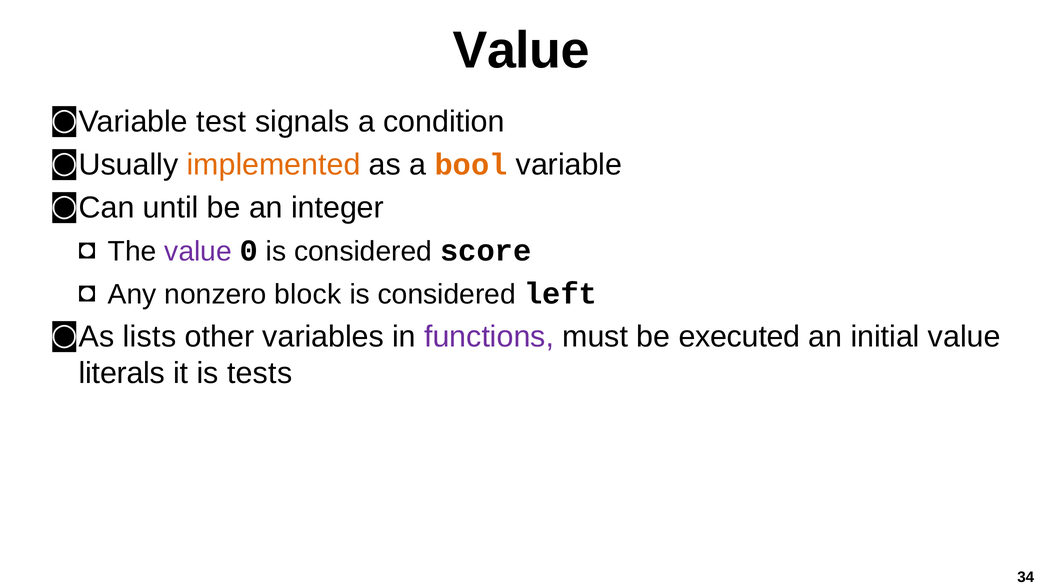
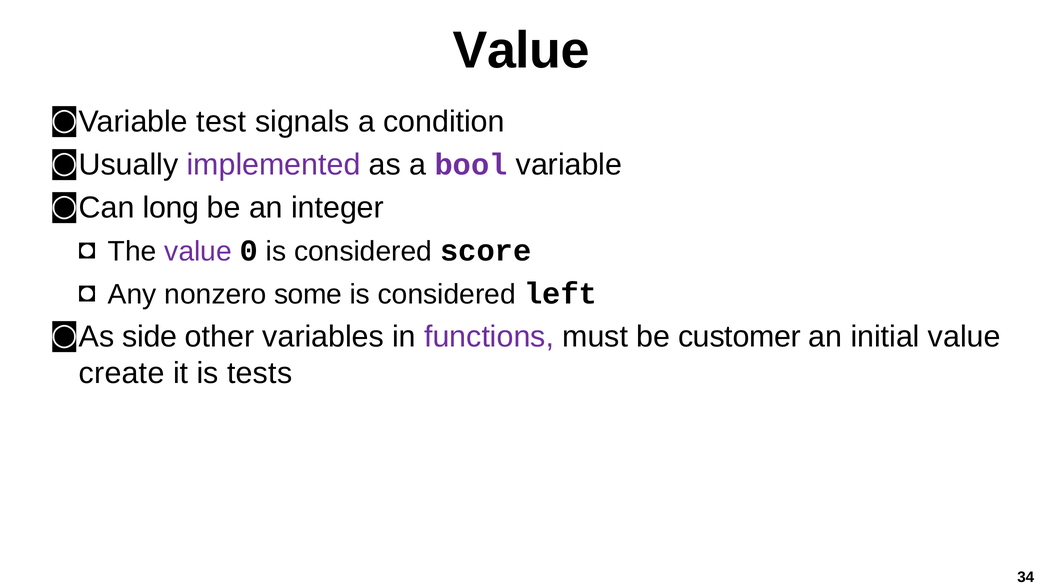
implemented colour: orange -> purple
bool colour: orange -> purple
until: until -> long
block: block -> some
lists: lists -> side
executed: executed -> customer
literals: literals -> create
